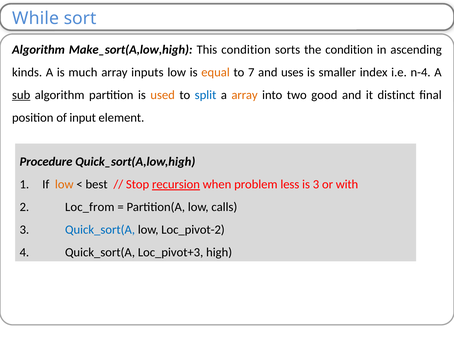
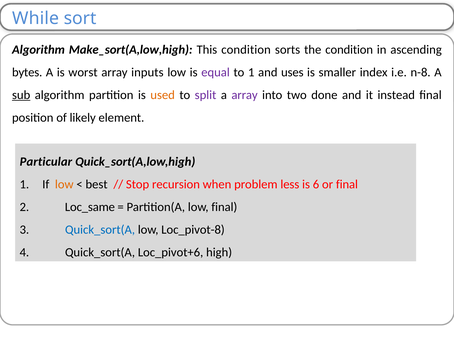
kinds: kinds -> bytes
much: much -> worst
equal colour: orange -> purple
to 7: 7 -> 1
n-4: n-4 -> n-8
split colour: blue -> purple
array at (245, 95) colour: orange -> purple
good: good -> done
distinct: distinct -> instead
input: input -> likely
Procedure: Procedure -> Particular
recursion underline: present -> none
is 3: 3 -> 6
or with: with -> final
Loc_from: Loc_from -> Loc_same
low calls: calls -> final
Loc_pivot-2: Loc_pivot-2 -> Loc_pivot-8
Loc_pivot+3: Loc_pivot+3 -> Loc_pivot+6
